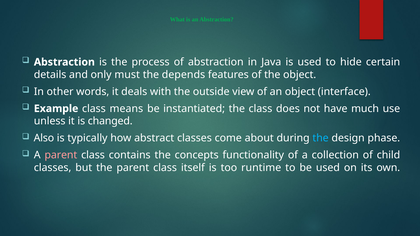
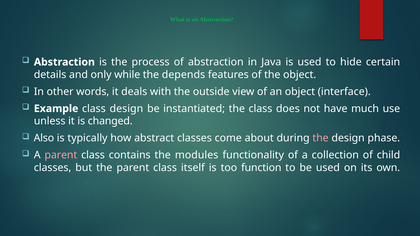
must: must -> while
class means: means -> design
the at (321, 138) colour: light blue -> pink
concepts: concepts -> modules
runtime: runtime -> function
